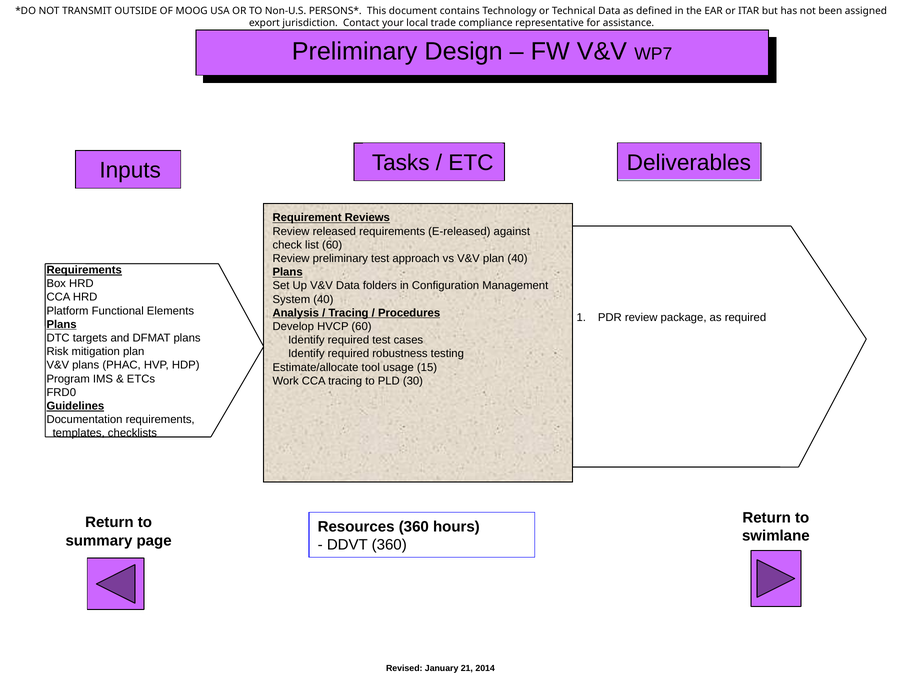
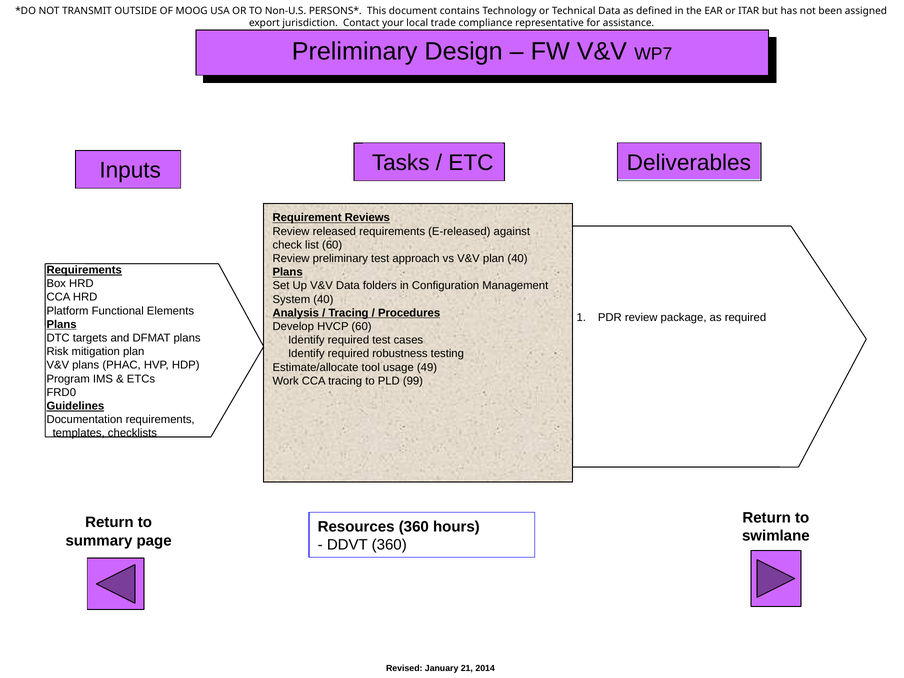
15: 15 -> 49
30: 30 -> 99
